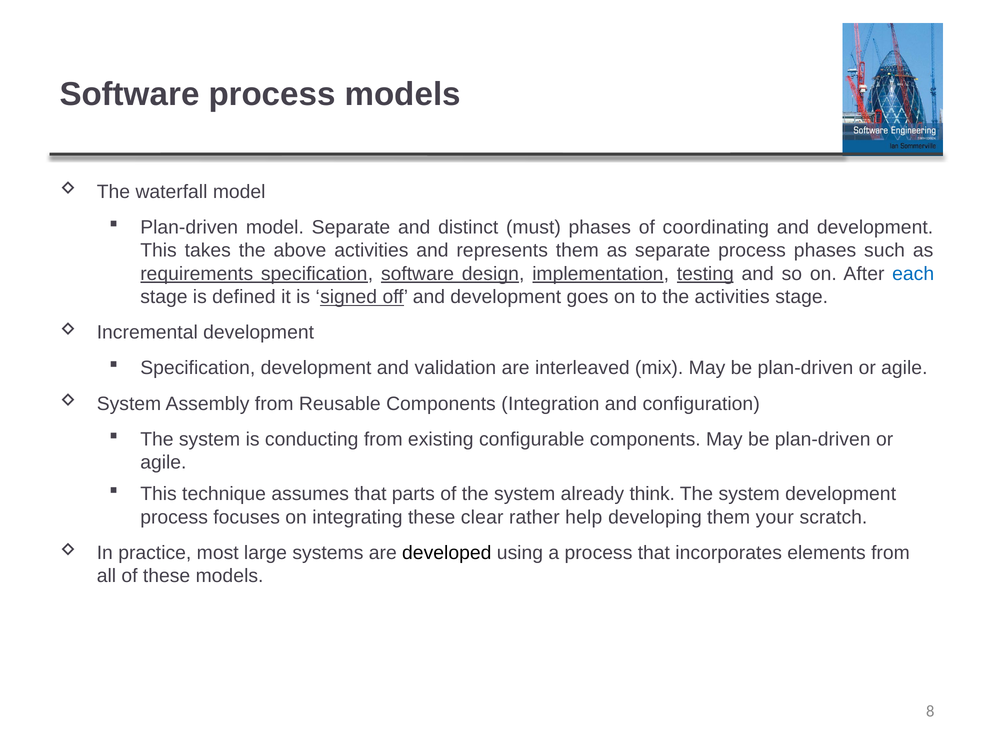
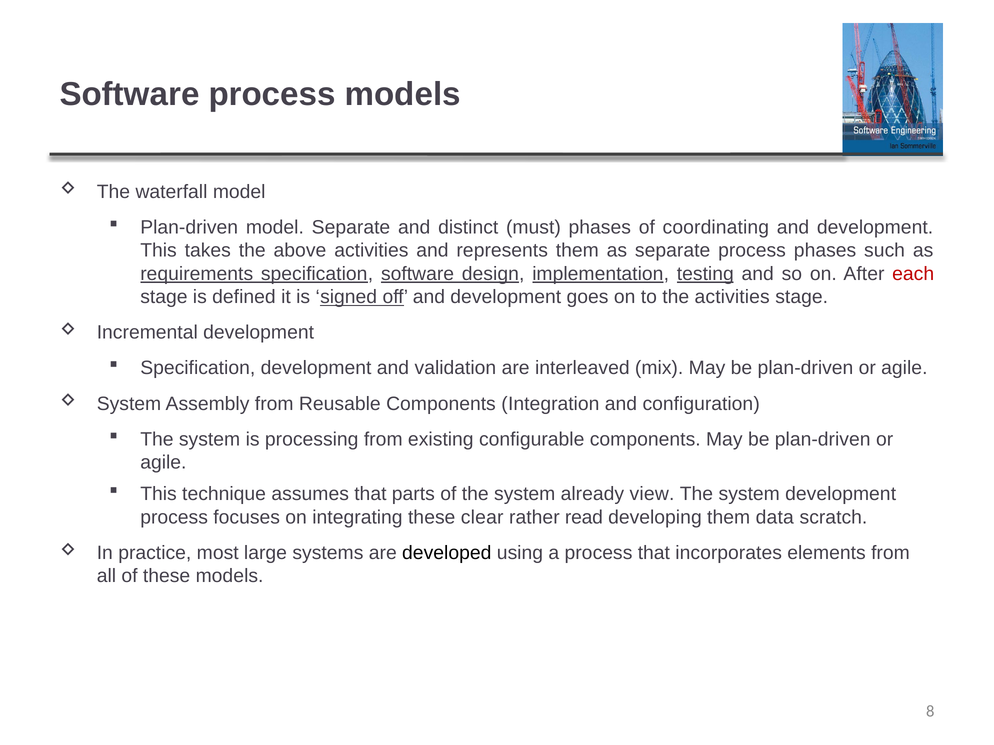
each colour: blue -> red
conducting: conducting -> processing
think: think -> view
help: help -> read
your: your -> data
